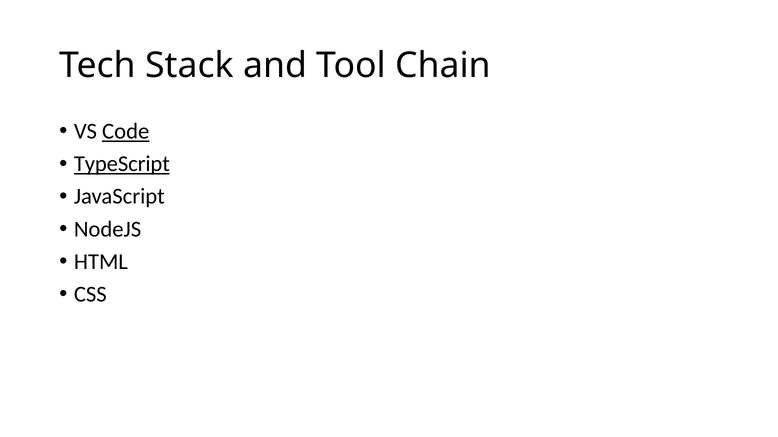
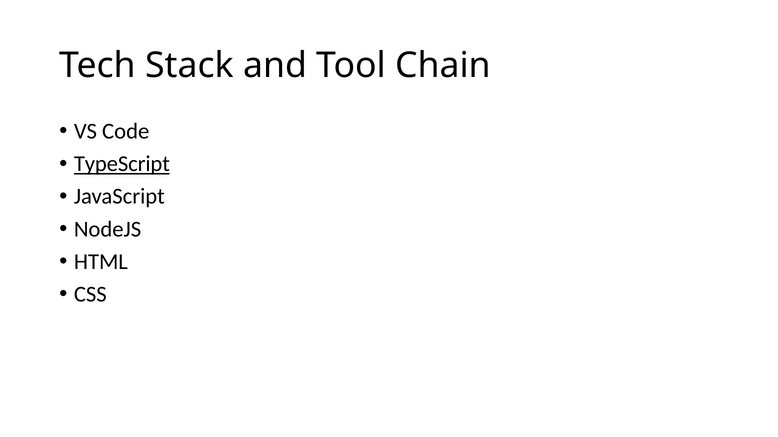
Code underline: present -> none
